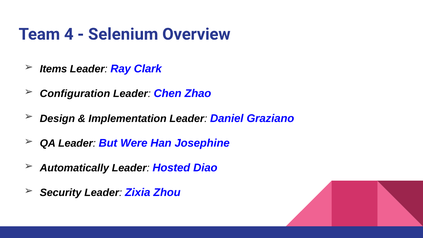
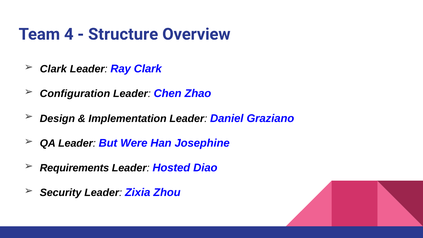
Selenium: Selenium -> Structure
Items at (53, 69): Items -> Clark
Automatically: Automatically -> Requirements
